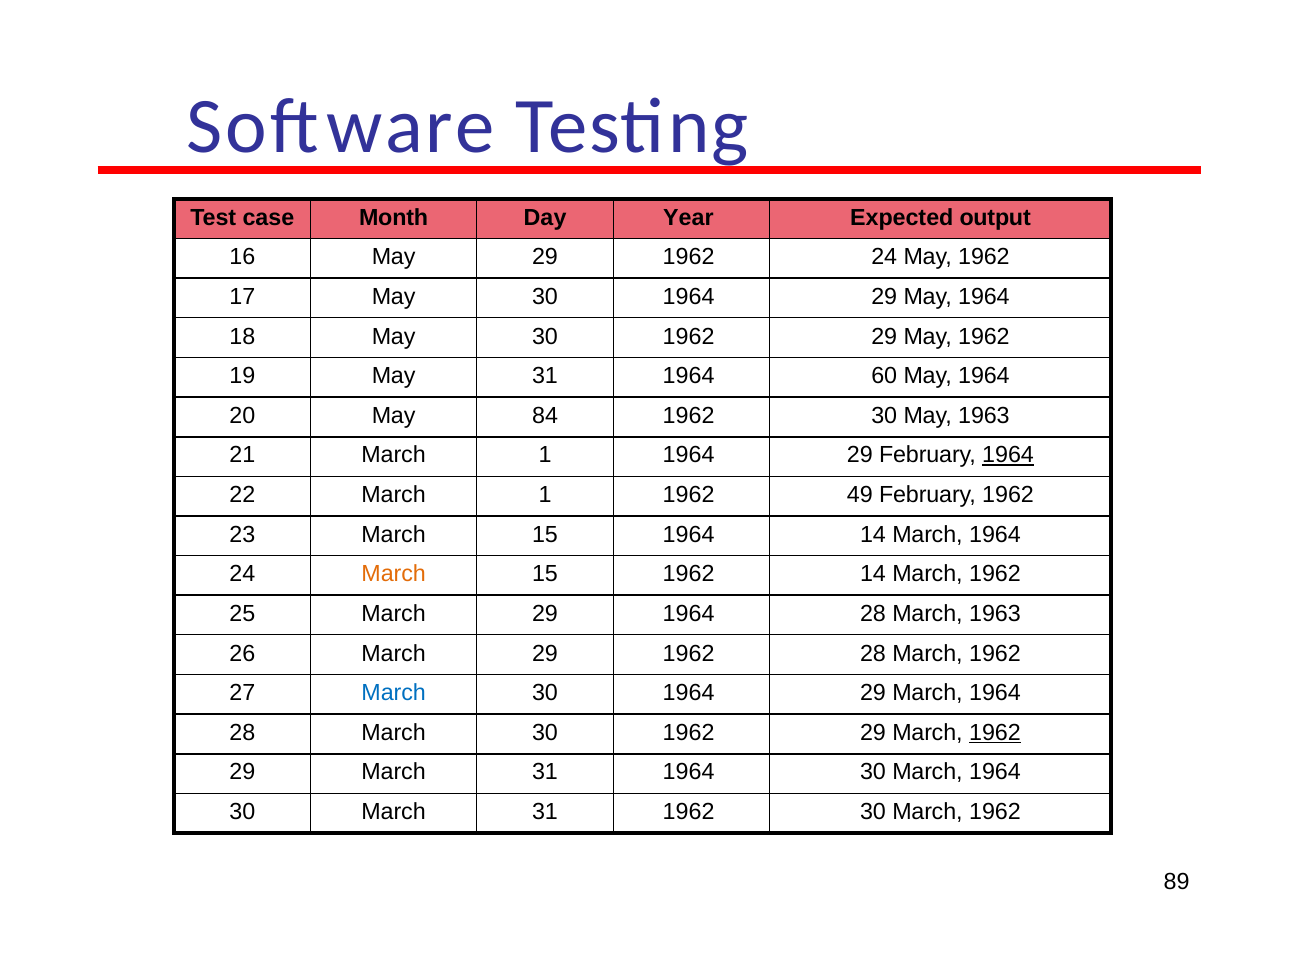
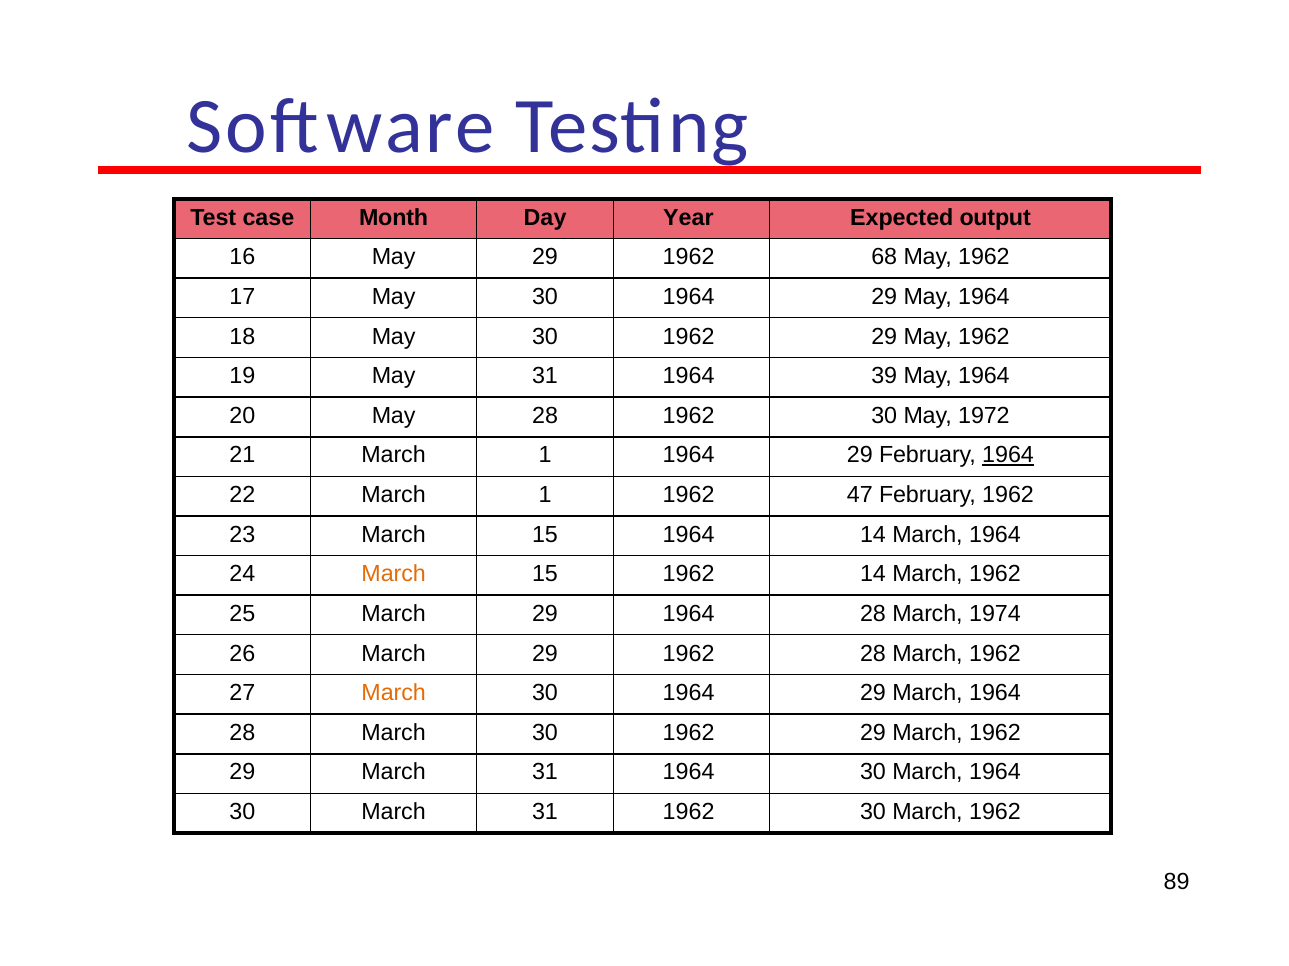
1962 24: 24 -> 68
60: 60 -> 39
May 84: 84 -> 28
May 1963: 1963 -> 1972
49: 49 -> 47
March 1963: 1963 -> 1974
March at (394, 693) colour: blue -> orange
1962 at (995, 733) underline: present -> none
